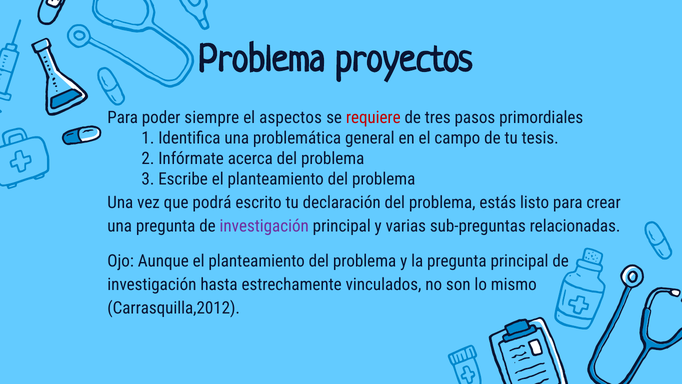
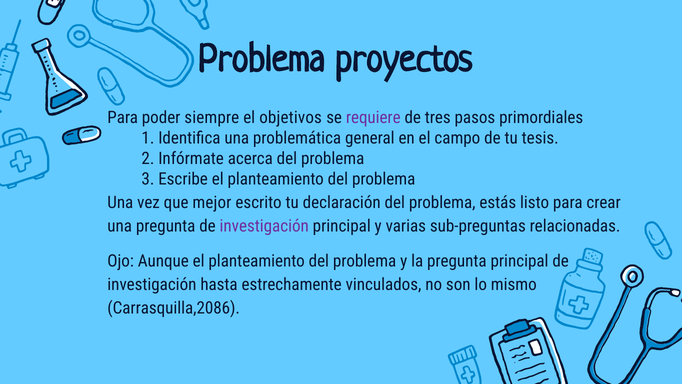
aspectos: aspectos -> objetivos
requiere colour: red -> purple
podrá: podrá -> mejor
Carrasquilla,2012: Carrasquilla,2012 -> Carrasquilla,2086
